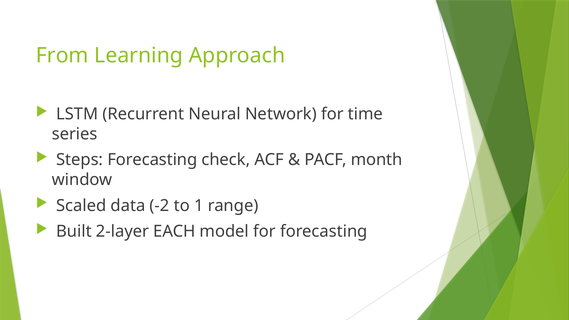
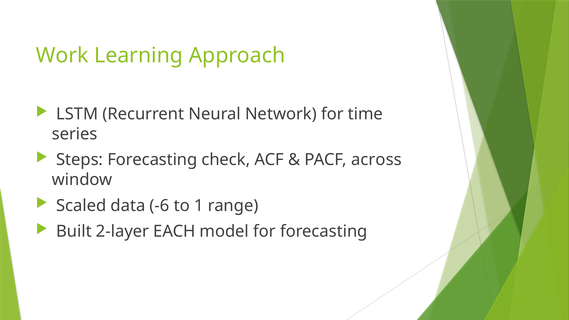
From: From -> Work
month: month -> across
-2: -2 -> -6
